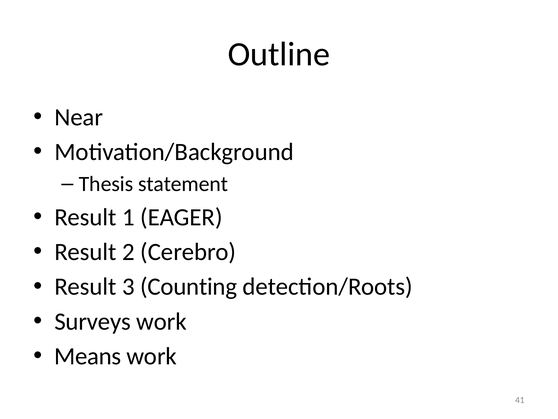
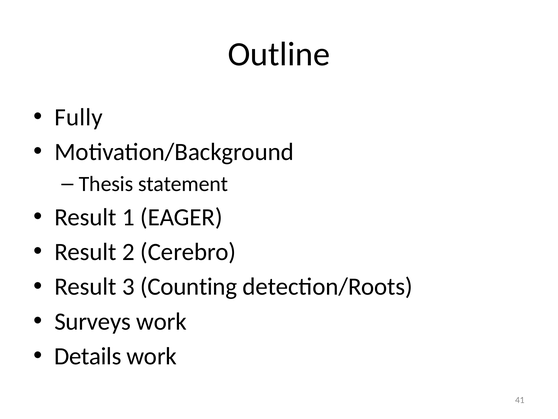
Near: Near -> Fully
Means: Means -> Details
